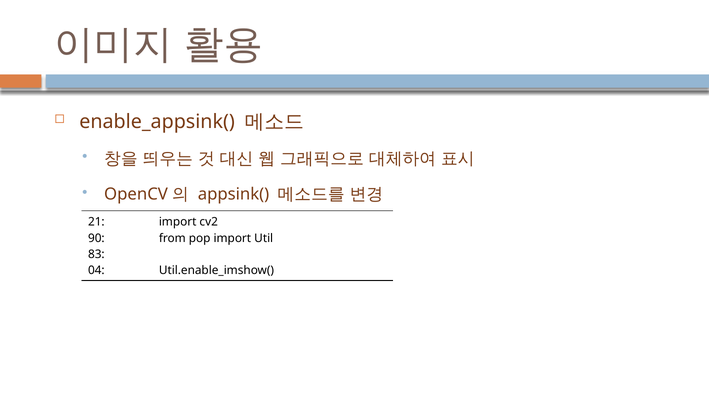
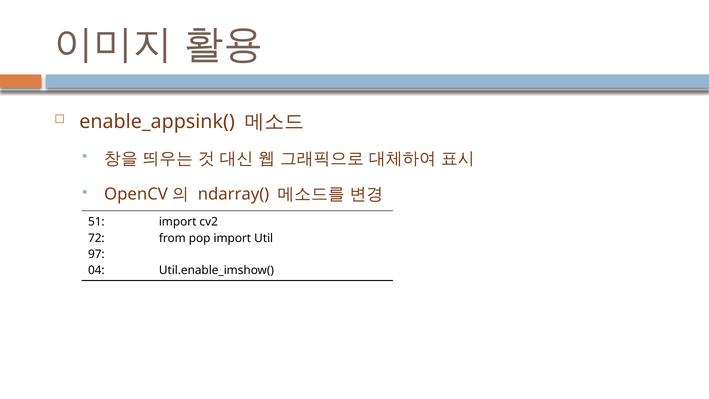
appsink(: appsink( -> ndarray(
21: 21 -> 51
90: 90 -> 72
83: 83 -> 97
